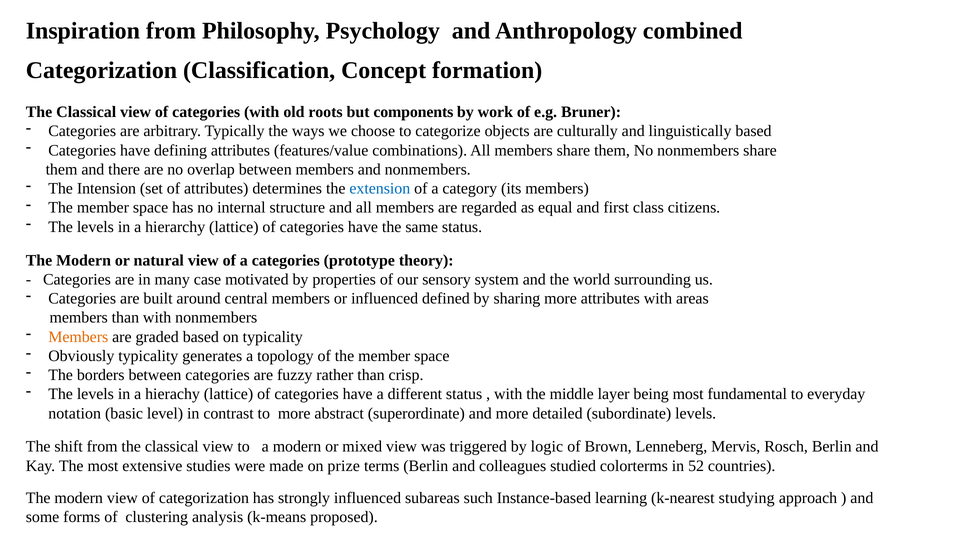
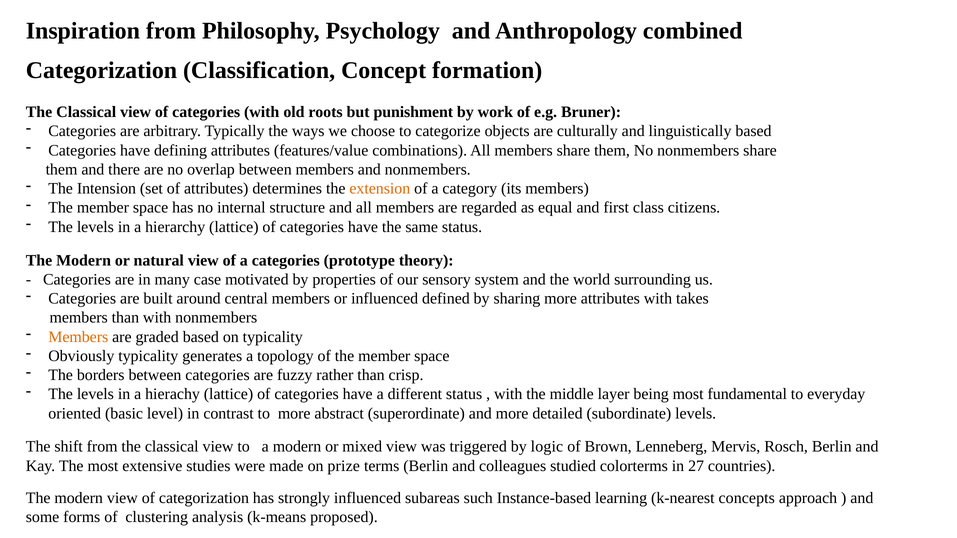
components: components -> punishment
extension colour: blue -> orange
areas: areas -> takes
notation: notation -> oriented
52: 52 -> 27
studying: studying -> concepts
